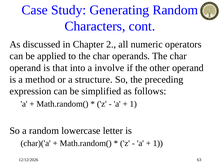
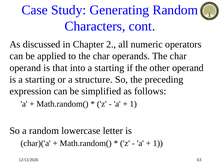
into a involve: involve -> starting
is a method: method -> starting
